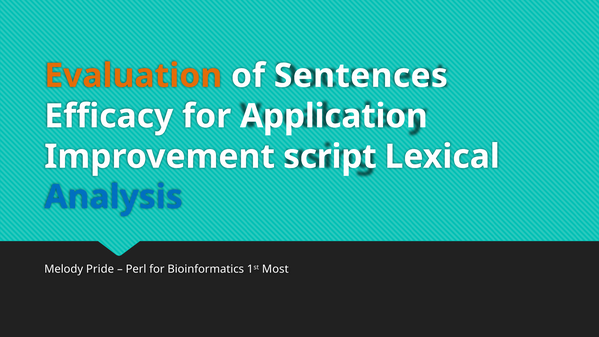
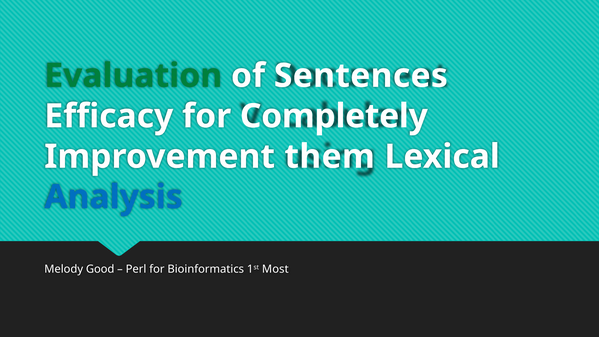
Evaluation colour: orange -> green
Application: Application -> Completely
script: script -> them
Pride: Pride -> Good
